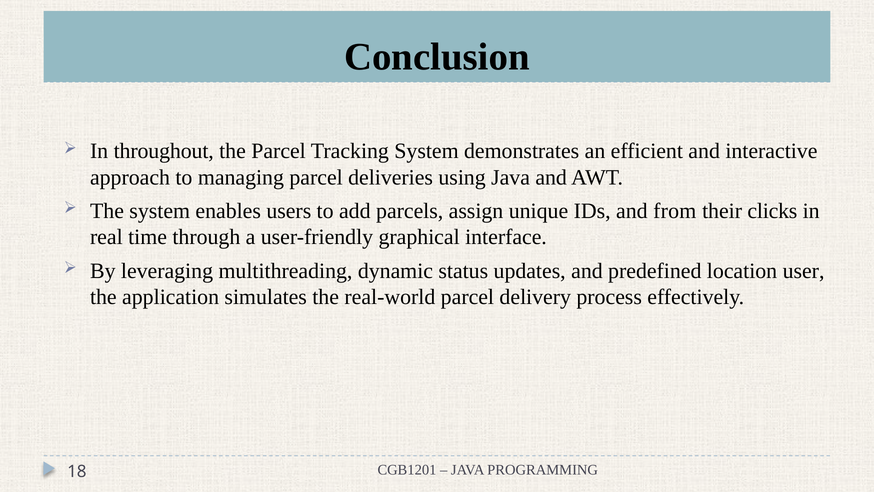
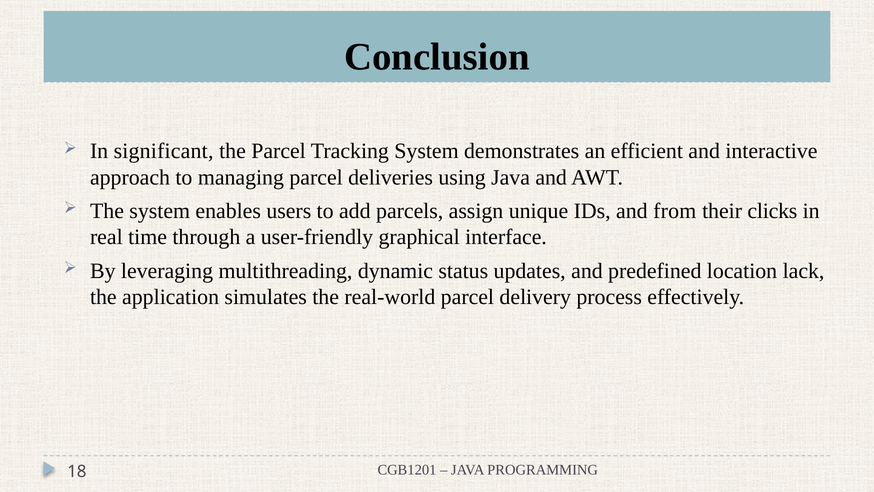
throughout: throughout -> significant
user: user -> lack
